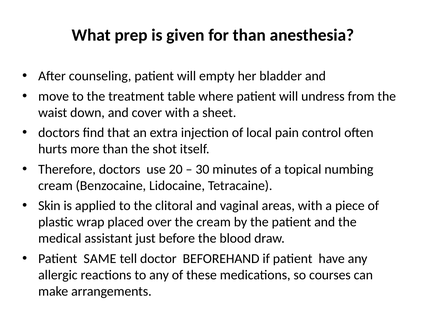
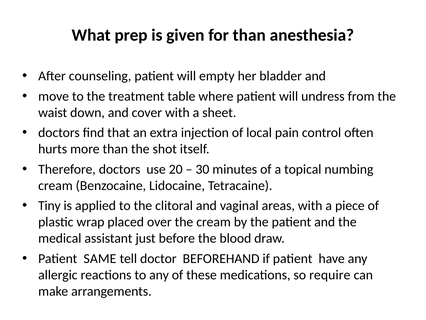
Skin: Skin -> Tiny
courses: courses -> require
